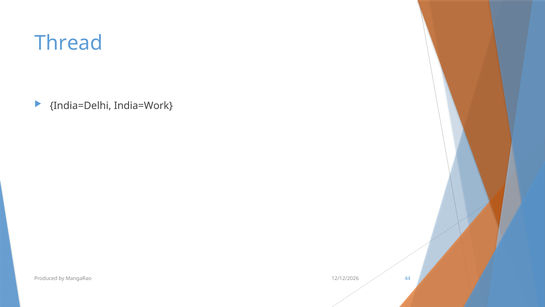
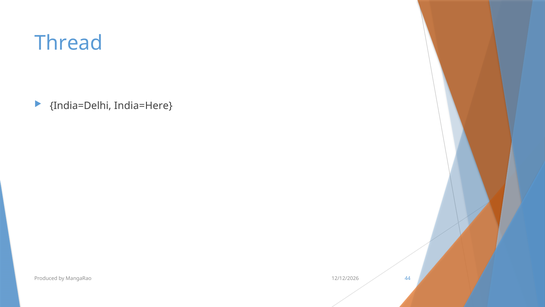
India=Work: India=Work -> India=Here
